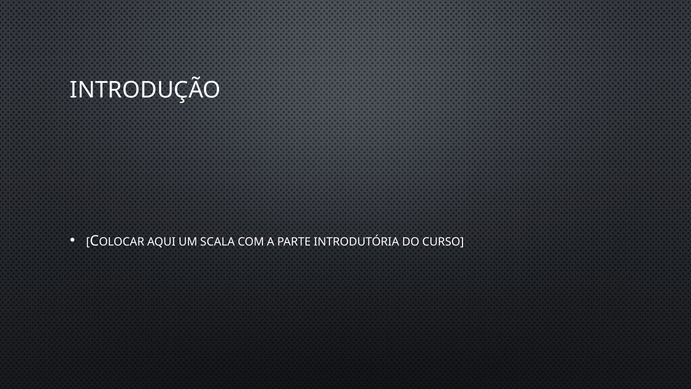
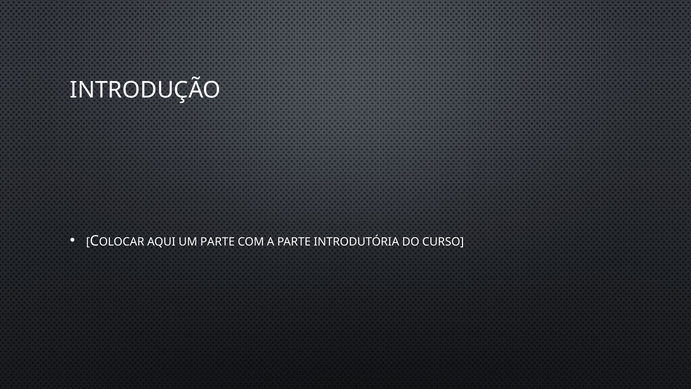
UM SCALA: SCALA -> PARTE
